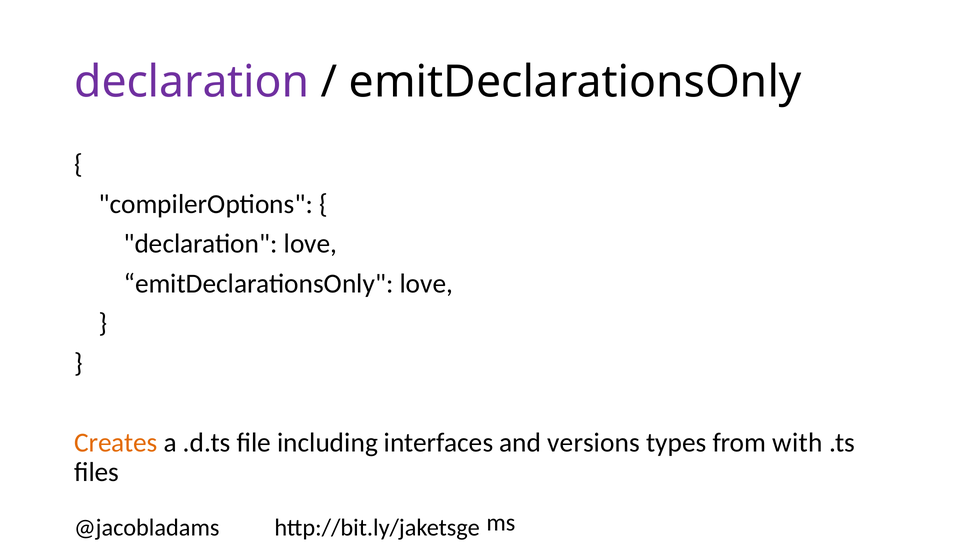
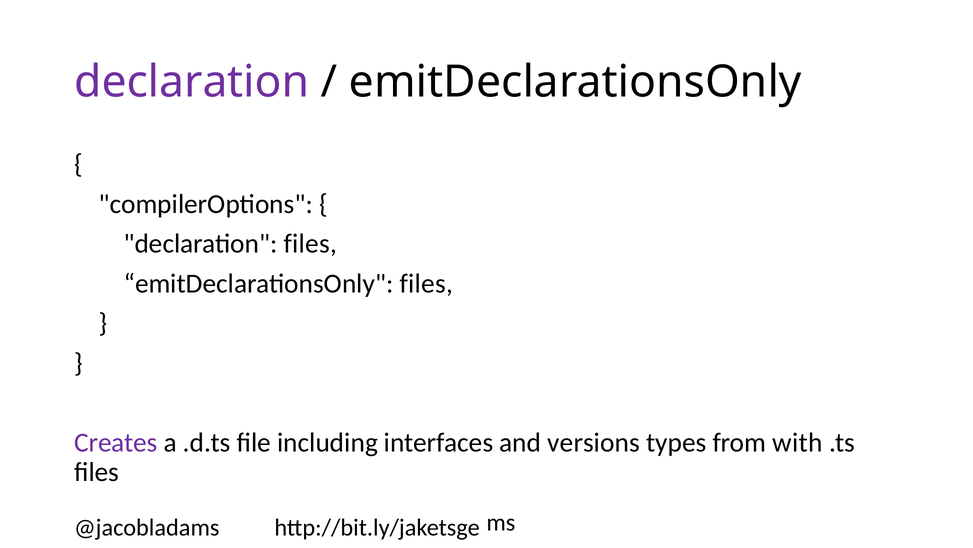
declaration love: love -> files
emitDeclarationsOnly love: love -> files
Creates colour: orange -> purple
